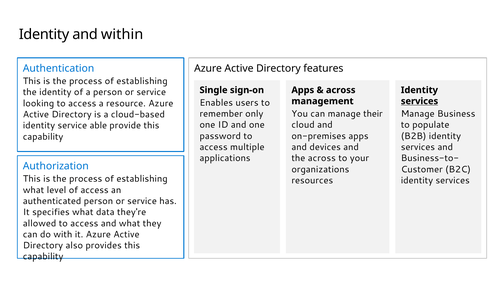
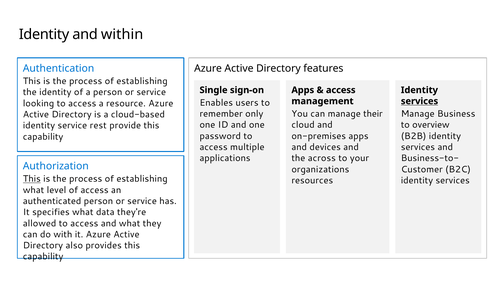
across at (341, 90): across -> access
populate: populate -> overview
able: able -> rest
This at (32, 179) underline: none -> present
